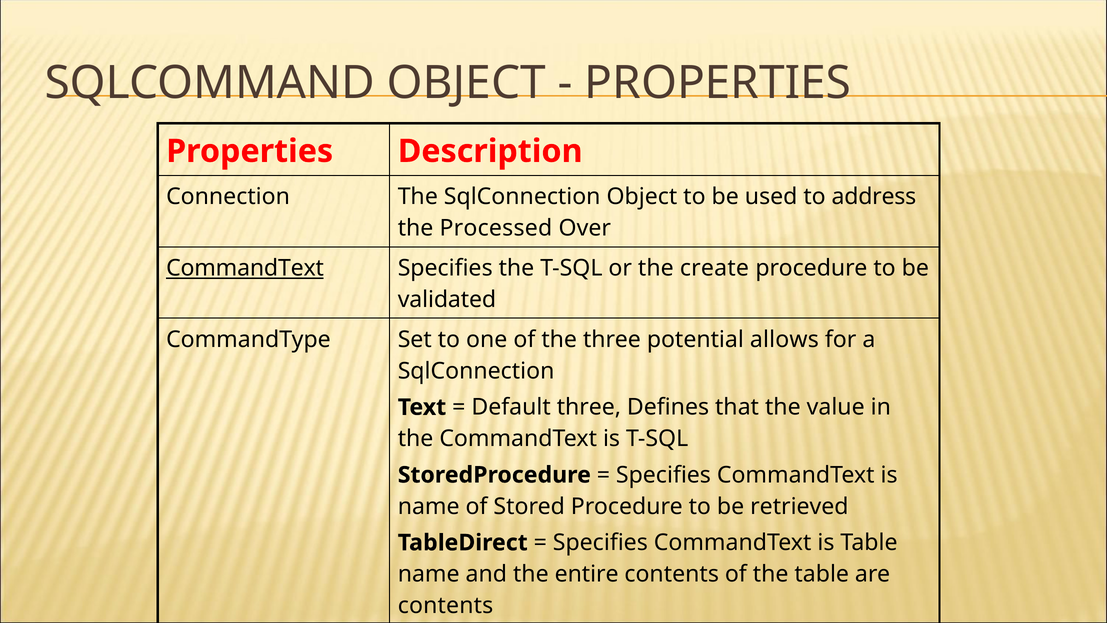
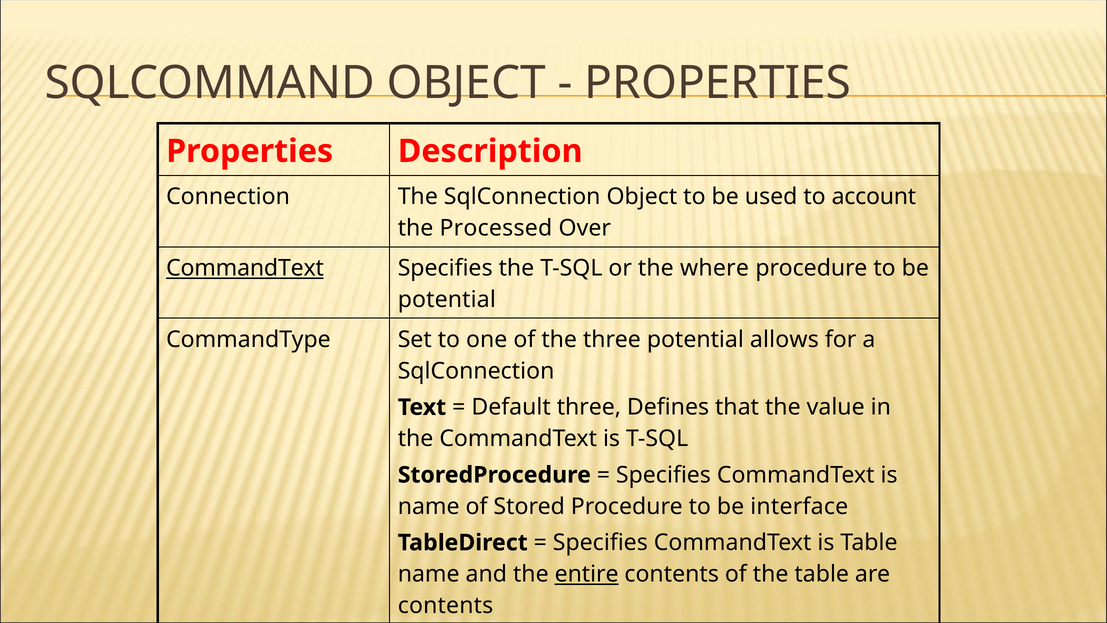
address: address -> account
create: create -> where
validated at (447, 300): validated -> potential
retrieved: retrieved -> interface
entire underline: none -> present
